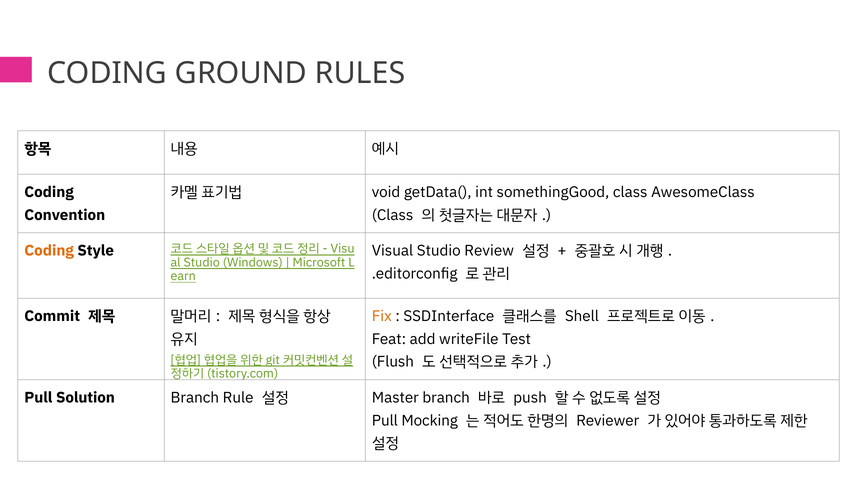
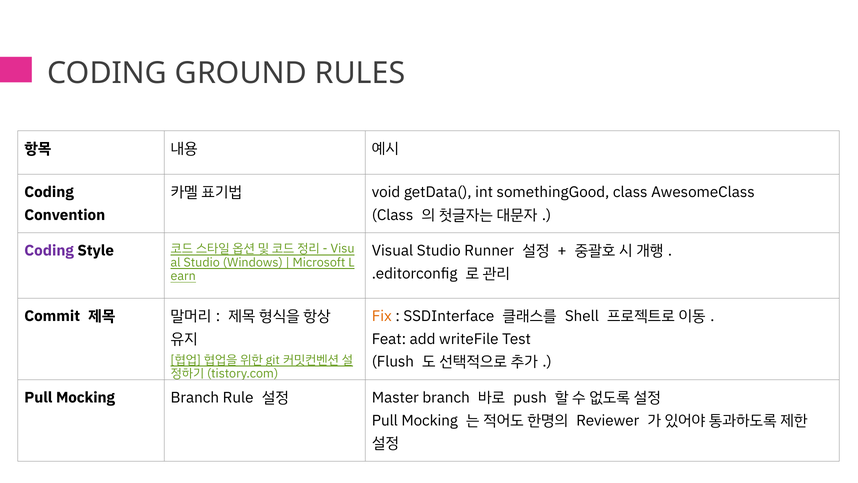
Coding at (49, 251) colour: orange -> purple
Review: Review -> Runner
Solution at (85, 397): Solution -> Mocking
